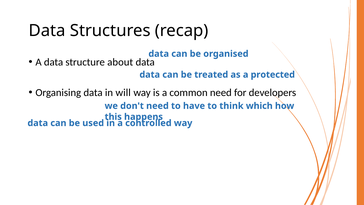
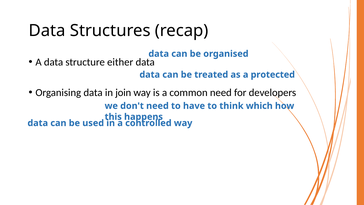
about: about -> either
will: will -> join
